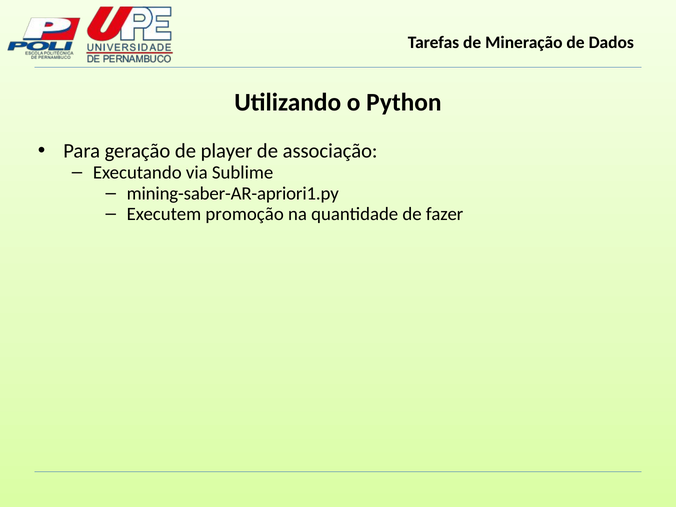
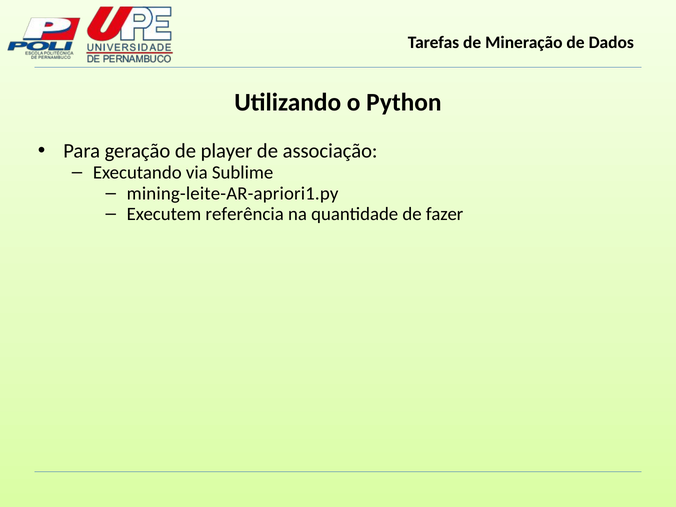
mining-saber-AR-apriori1.py: mining-saber-AR-apriori1.py -> mining-leite-AR-apriori1.py
promoção: promoção -> referência
